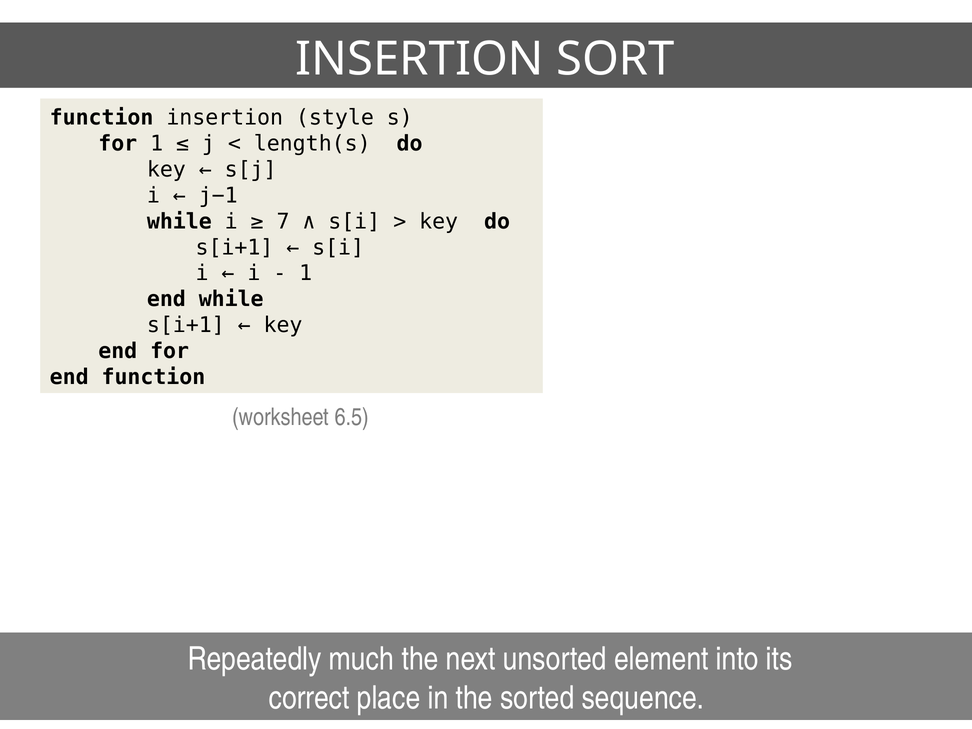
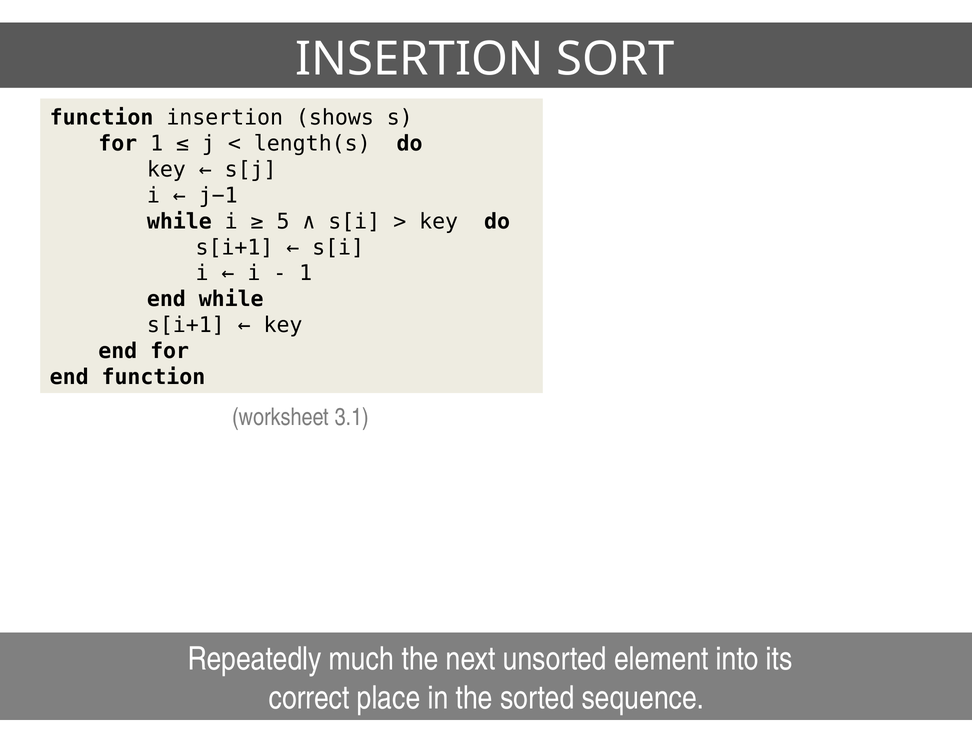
style: style -> shows
7: 7 -> 5
6.5: 6.5 -> 3.1
